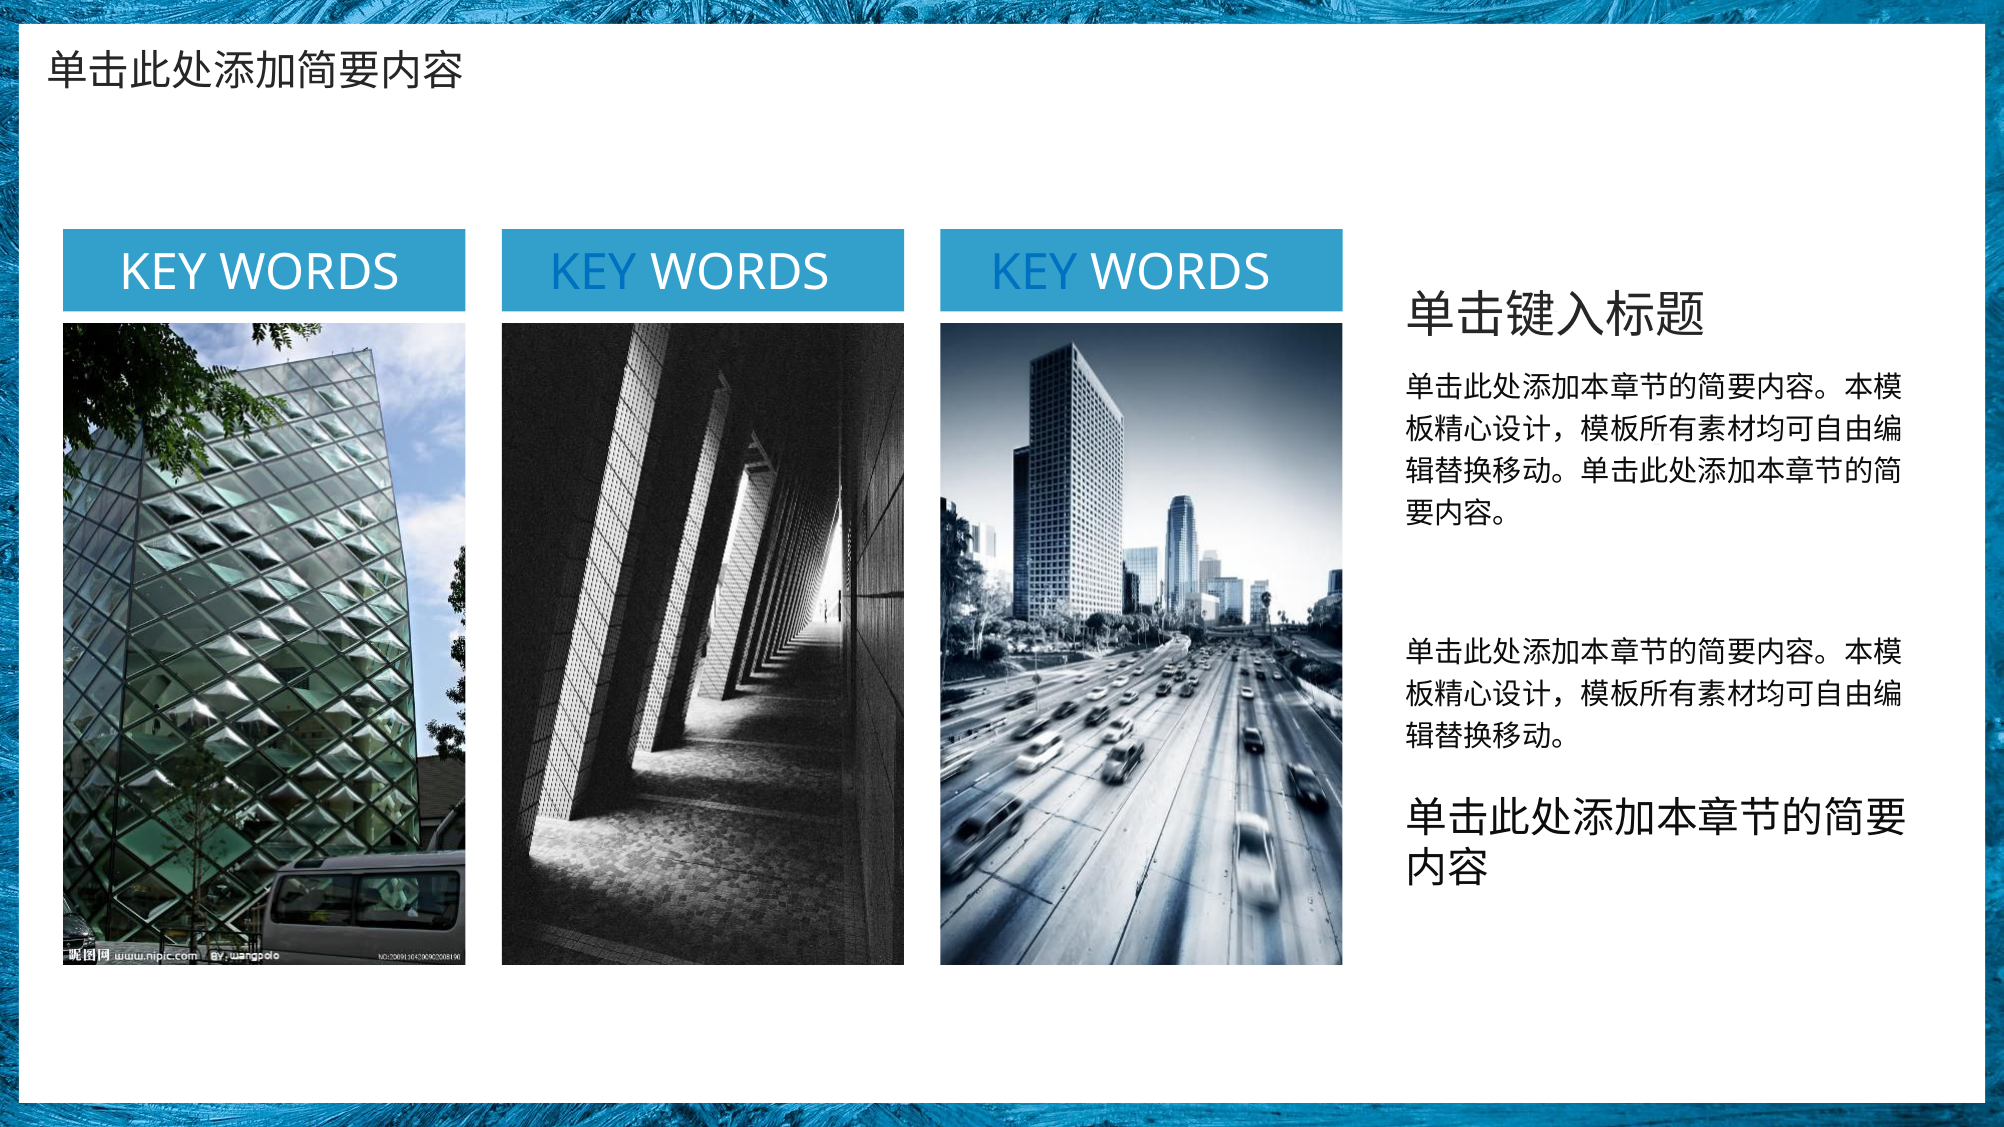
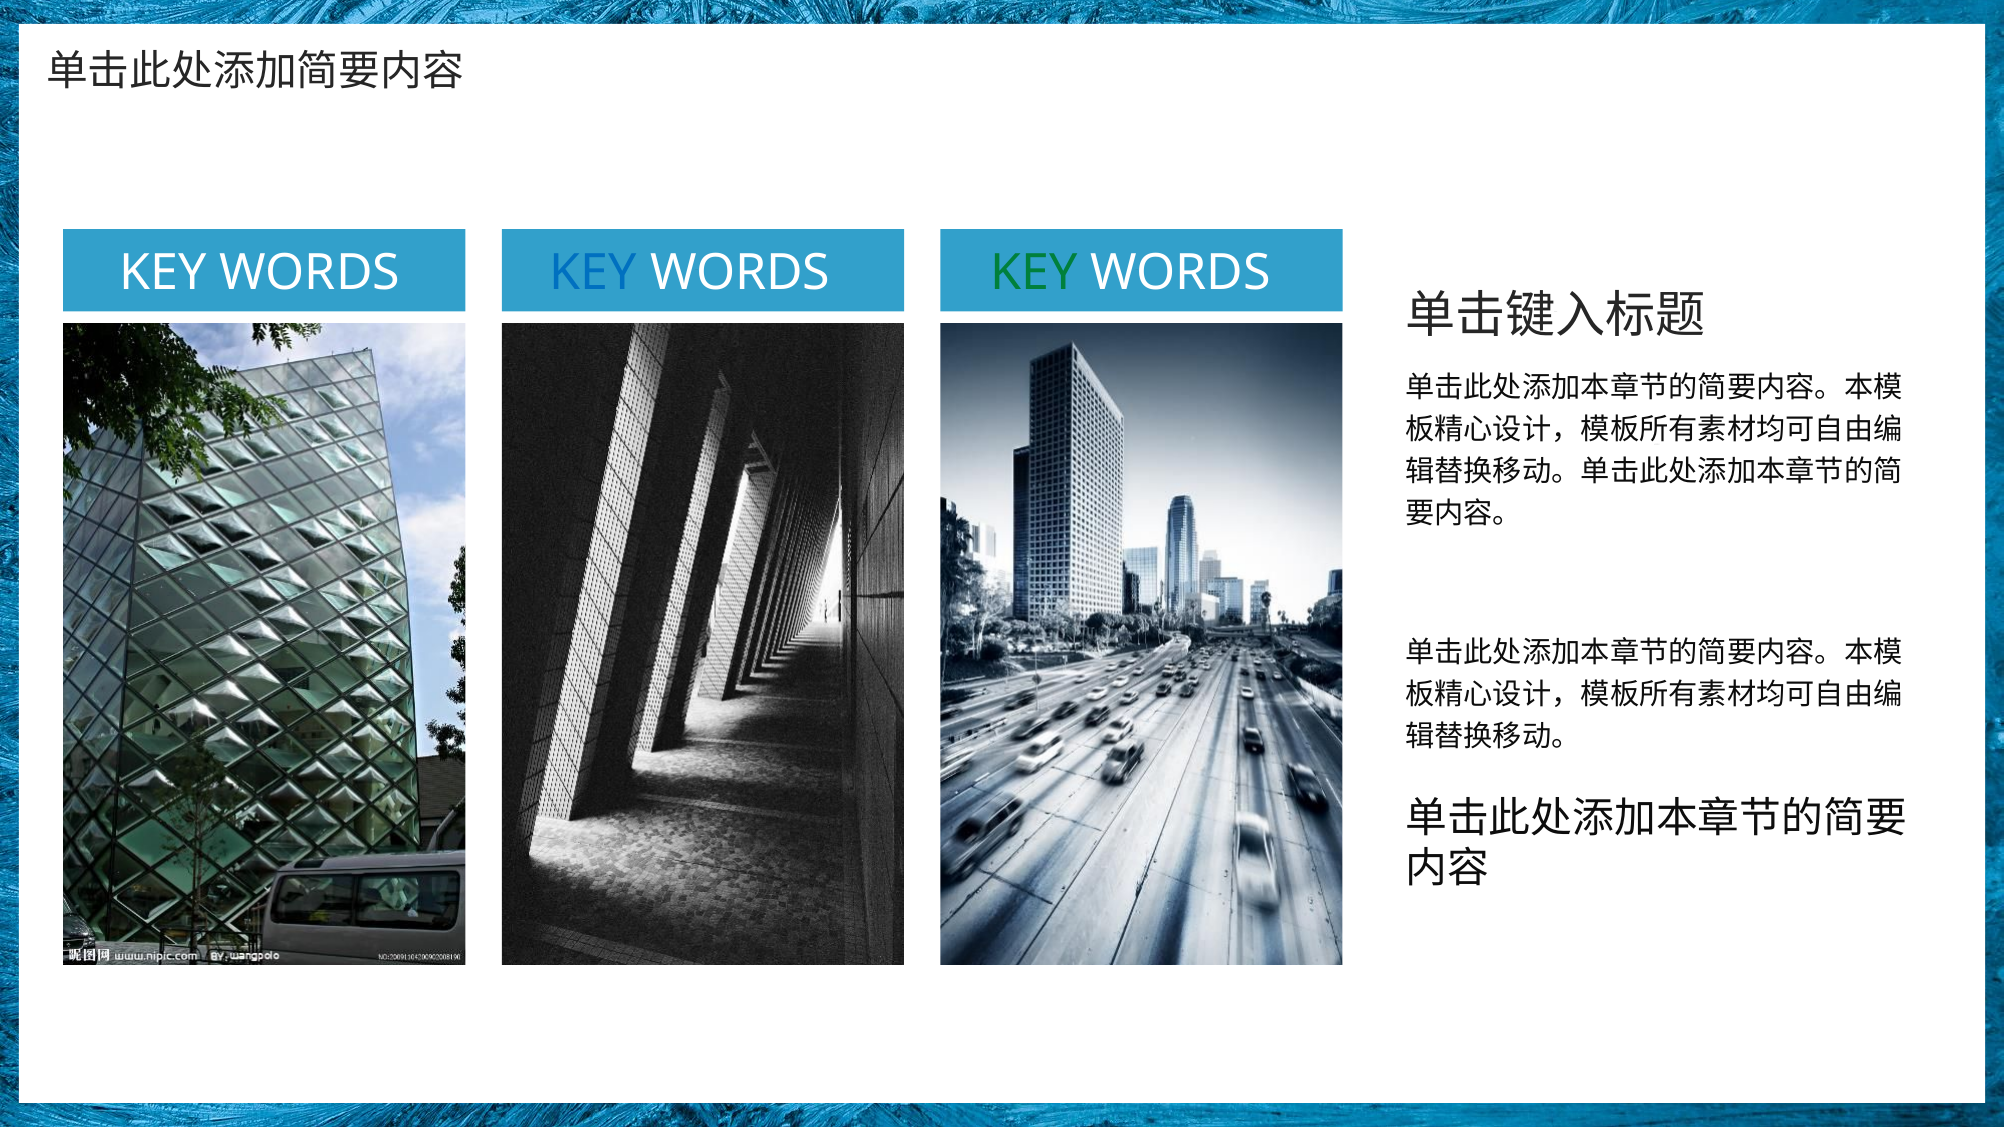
KEY at (1034, 273) colour: blue -> green
